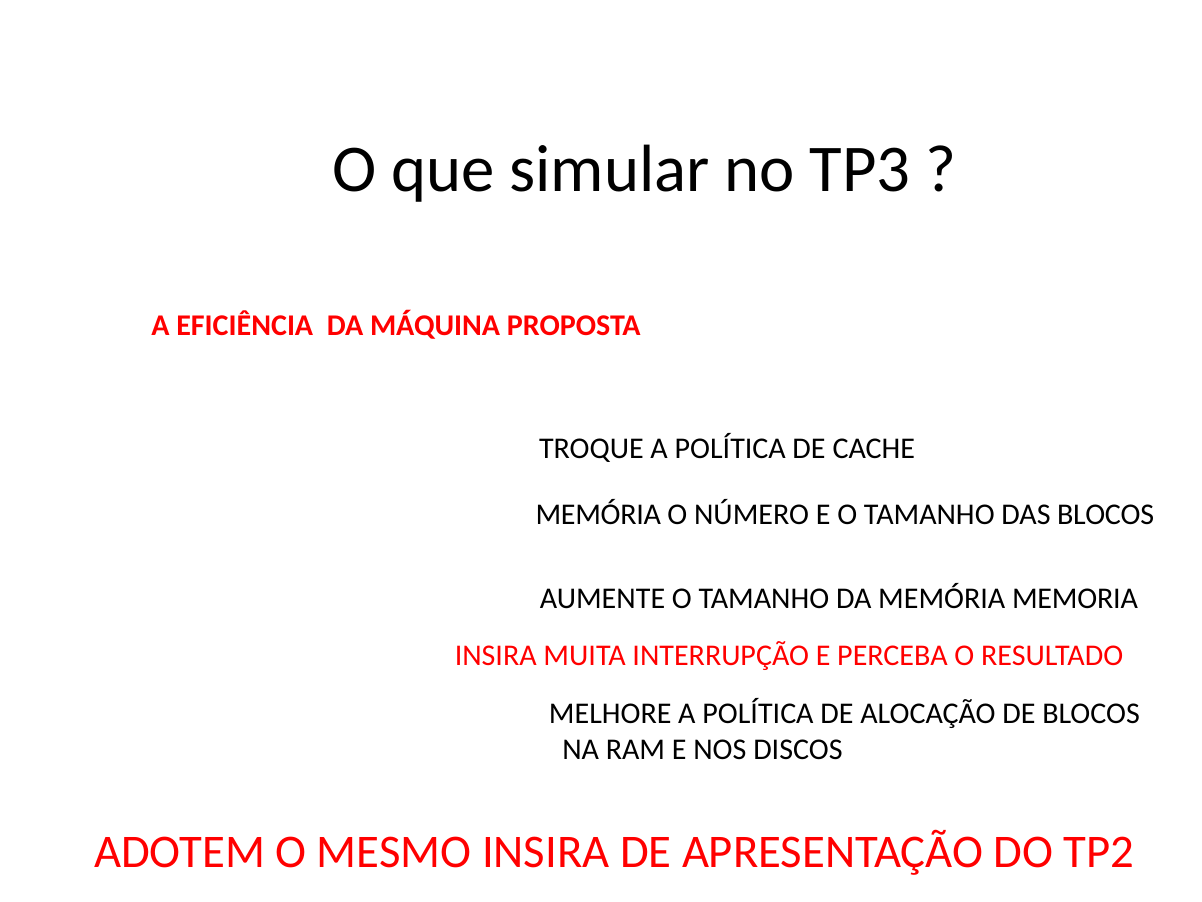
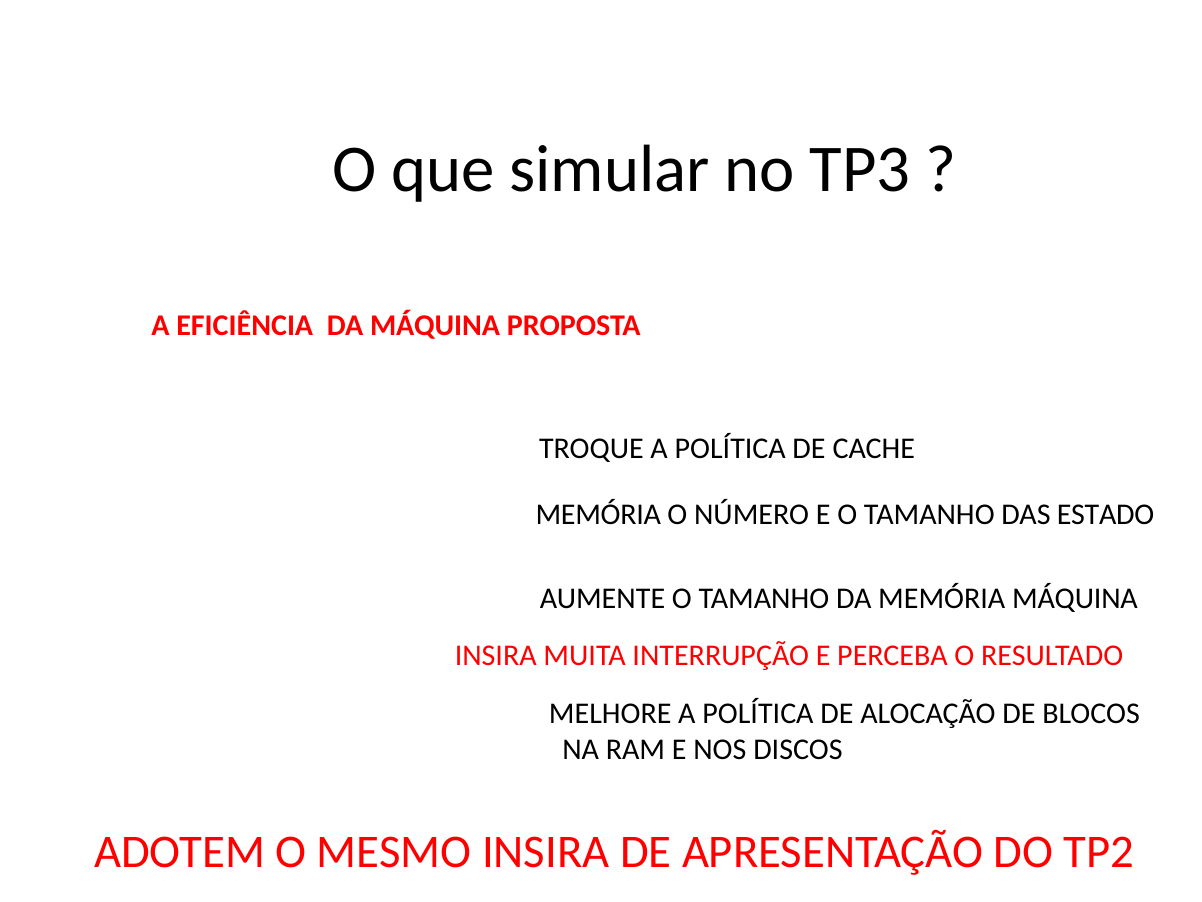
DAS BLOCOS: BLOCOS -> ESTADO
MEMÓRIA MEMORIA: MEMORIA -> MÁQUINA
